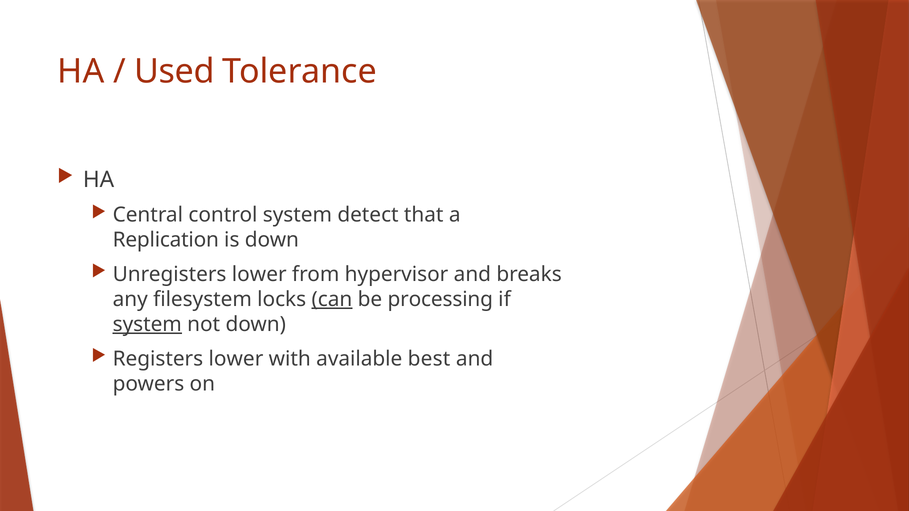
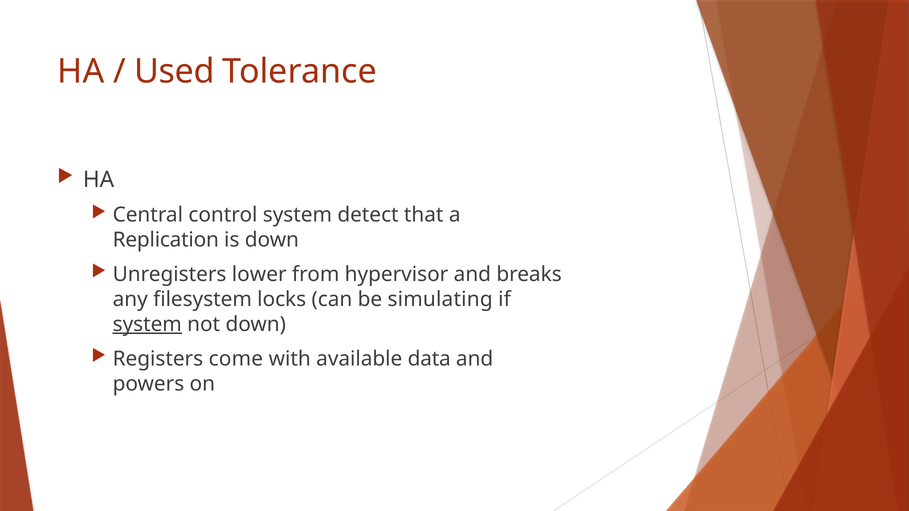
can underline: present -> none
processing: processing -> simulating
Registers lower: lower -> come
best: best -> data
